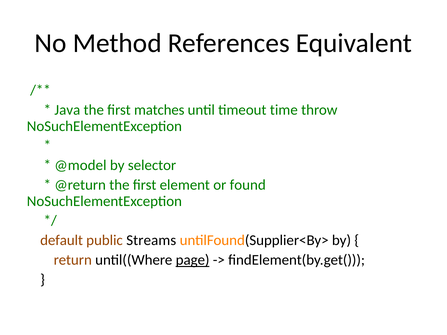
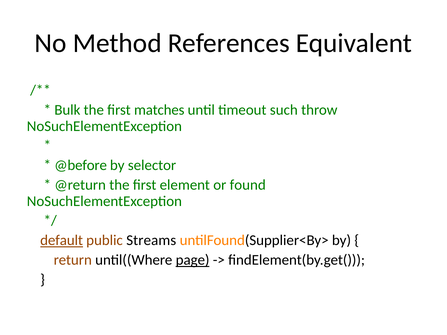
Java: Java -> Bulk
time: time -> such
@model: @model -> @before
default underline: none -> present
